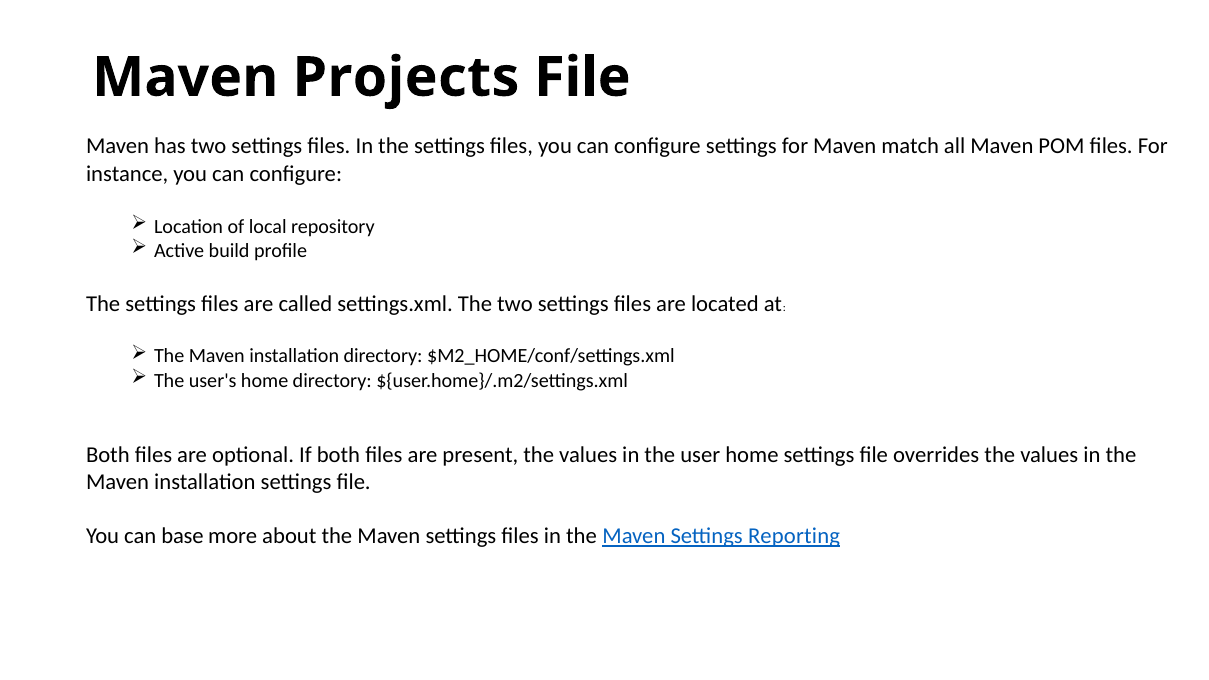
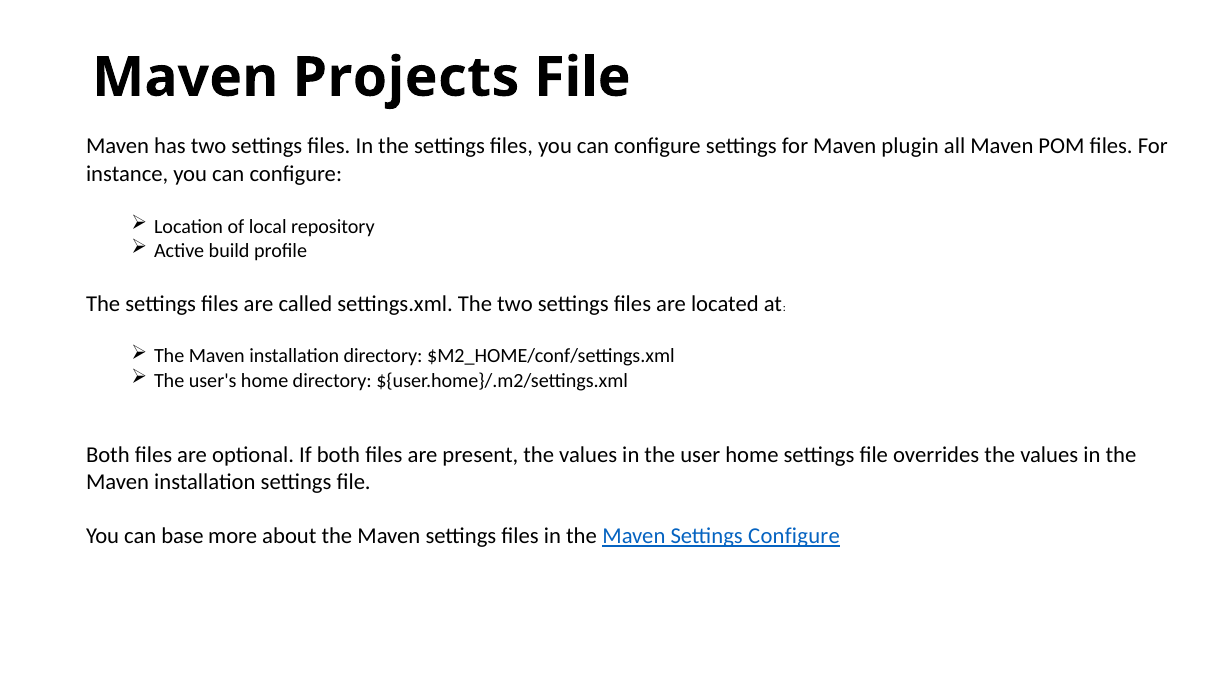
match: match -> plugin
Settings Reporting: Reporting -> Configure
